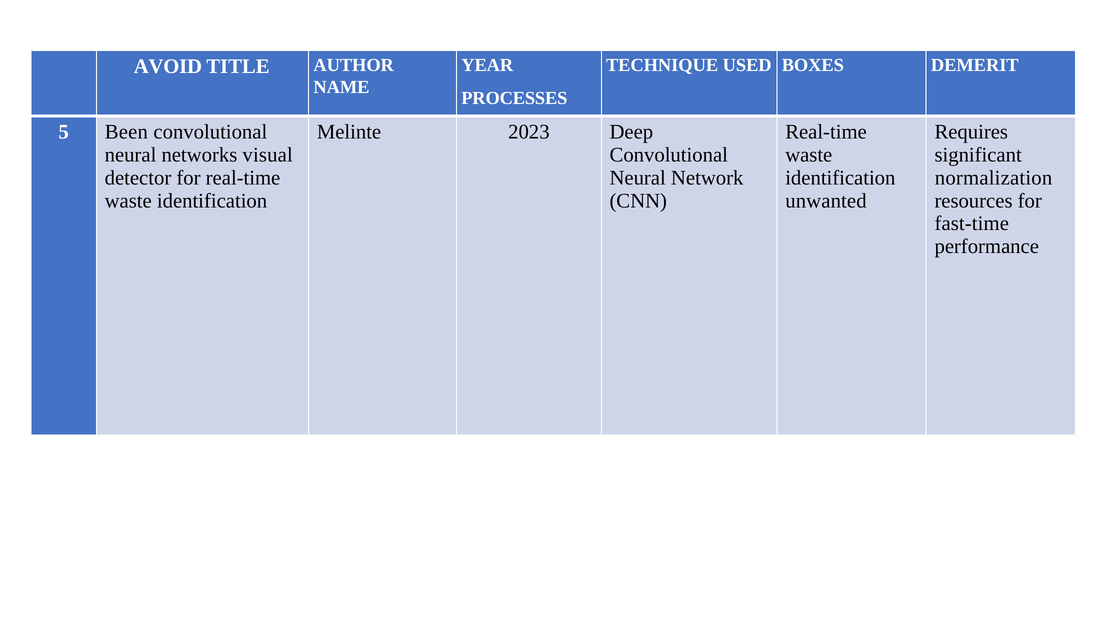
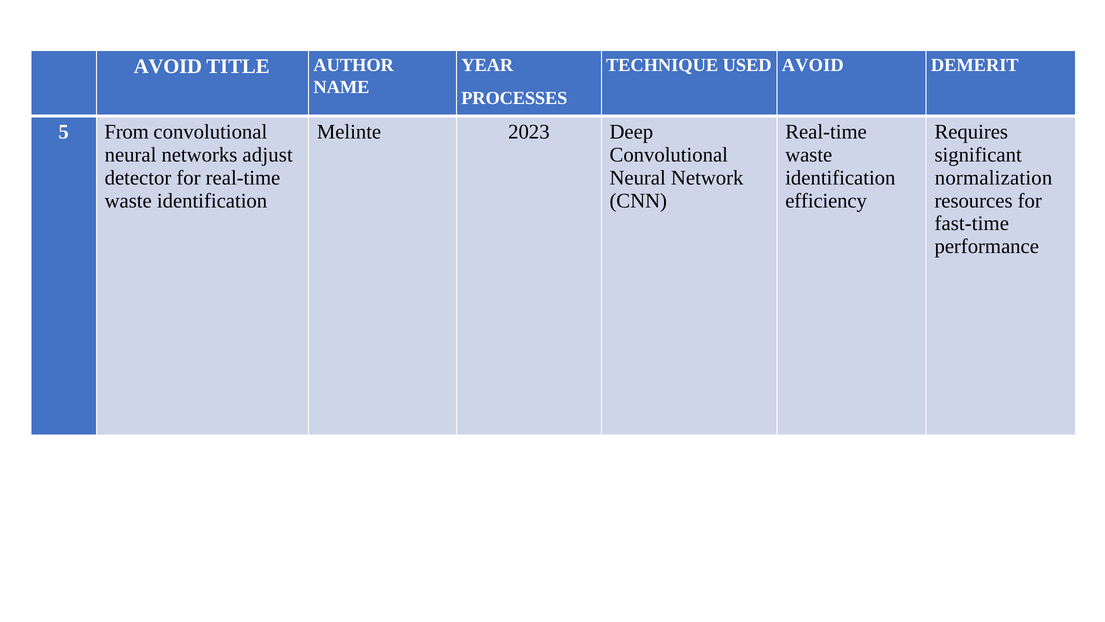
USED BOXES: BOXES -> AVOID
Been: Been -> From
visual: visual -> adjust
unwanted: unwanted -> efficiency
